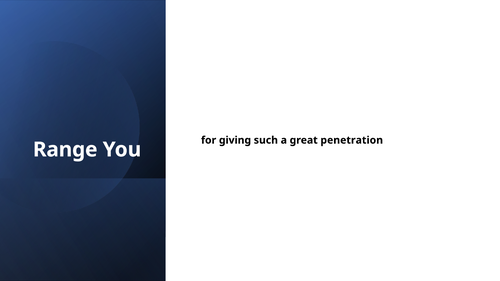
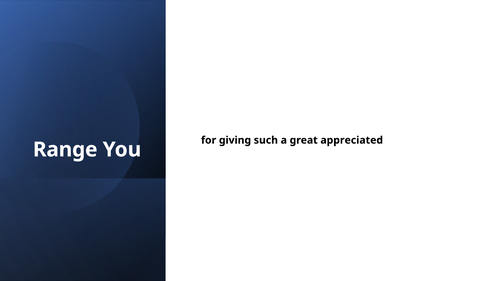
penetration: penetration -> appreciated
